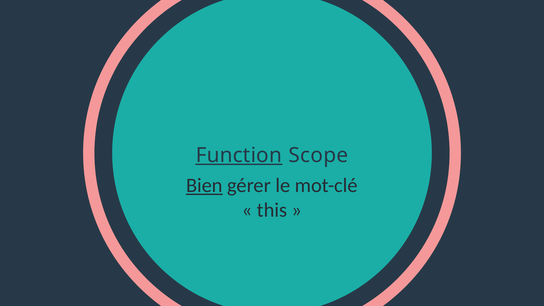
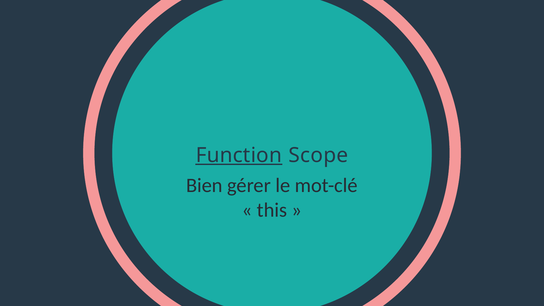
Bien underline: present -> none
